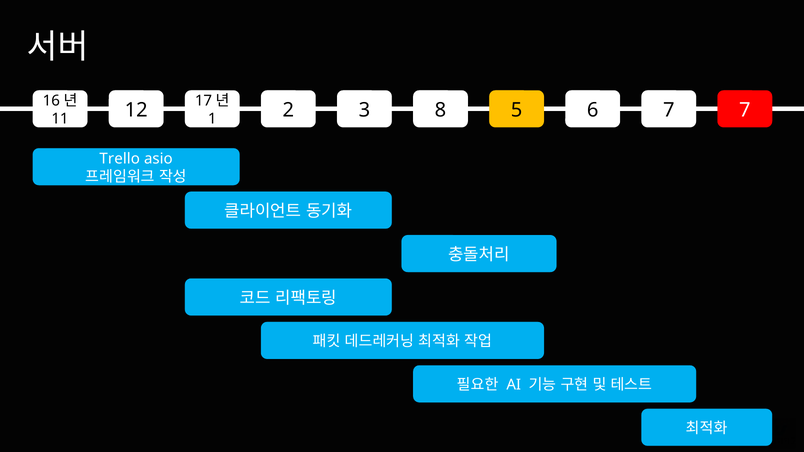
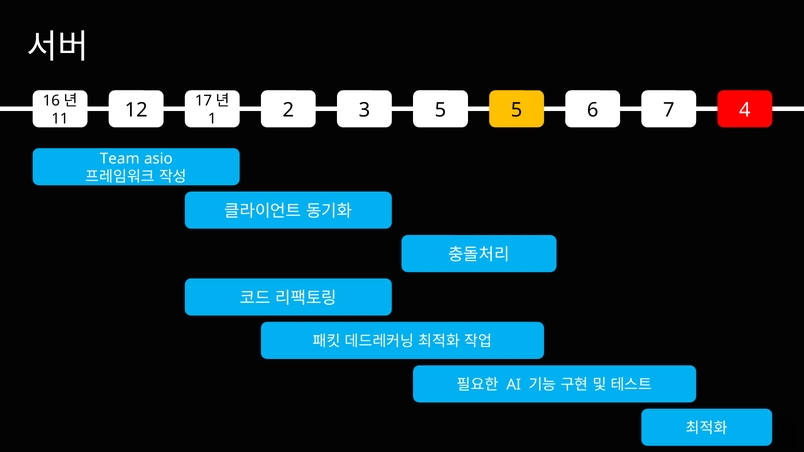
3 8: 8 -> 5
5 7: 7 -> 4
Trello: Trello -> Team
